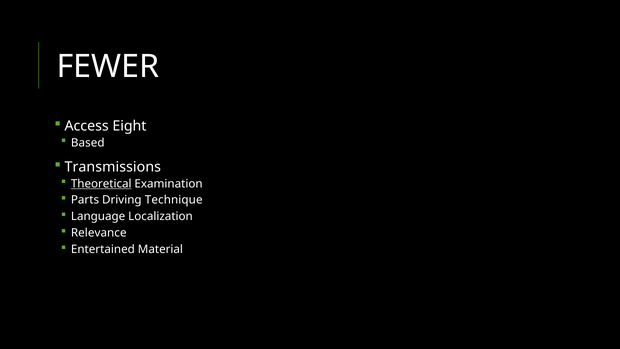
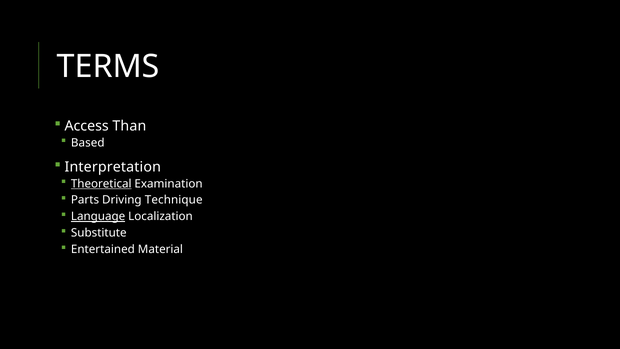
FEWER: FEWER -> TERMS
Eight: Eight -> Than
Transmissions: Transmissions -> Interpretation
Language underline: none -> present
Relevance: Relevance -> Substitute
